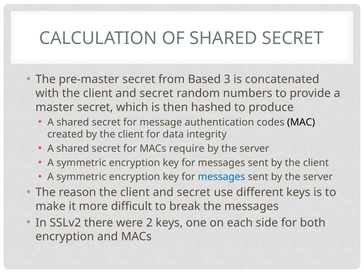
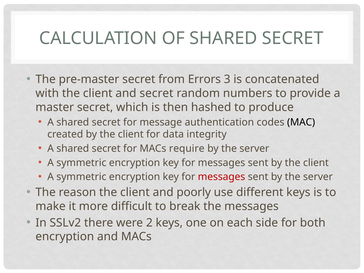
Based: Based -> Errors
messages at (222, 177) colour: blue -> red
secret at (194, 192): secret -> poorly
